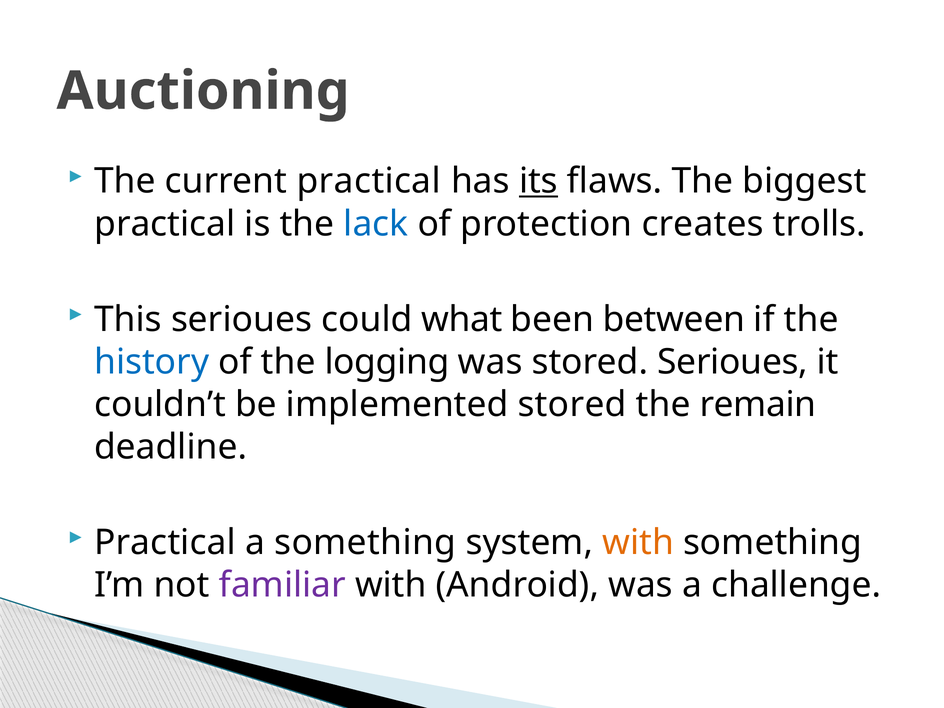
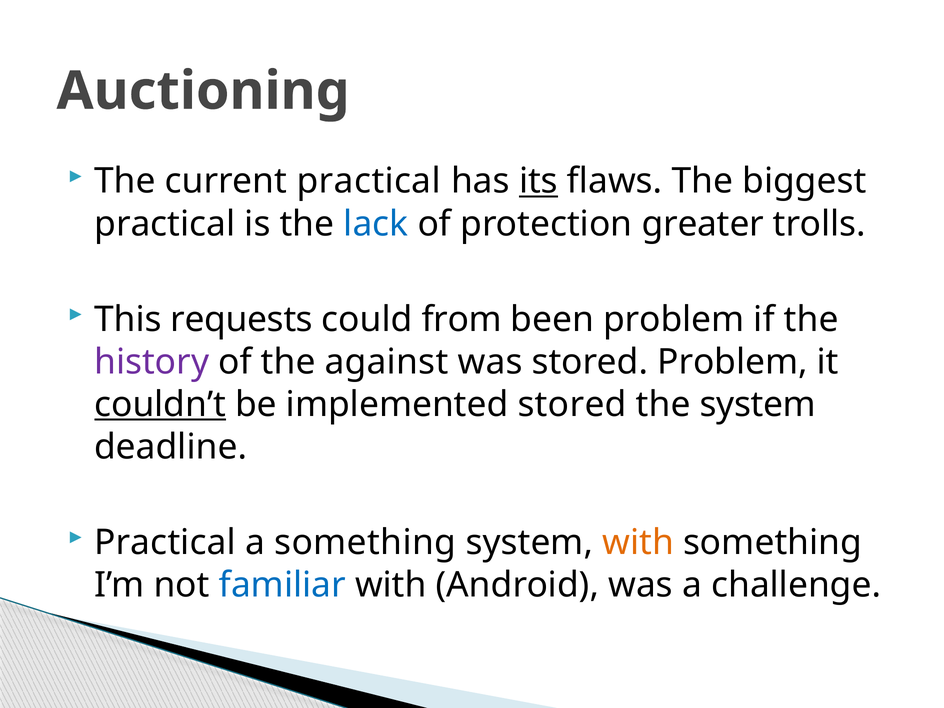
creates: creates -> greater
This serioues: serioues -> requests
what: what -> from
been between: between -> problem
history colour: blue -> purple
logging: logging -> against
stored Serioues: Serioues -> Problem
couldn’t underline: none -> present
the remain: remain -> system
familiar colour: purple -> blue
